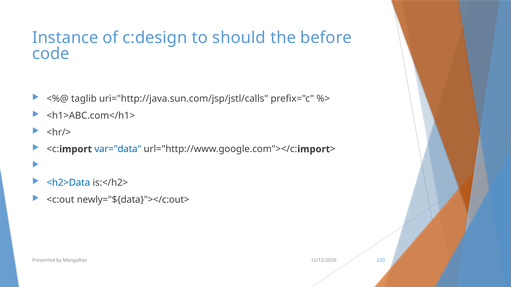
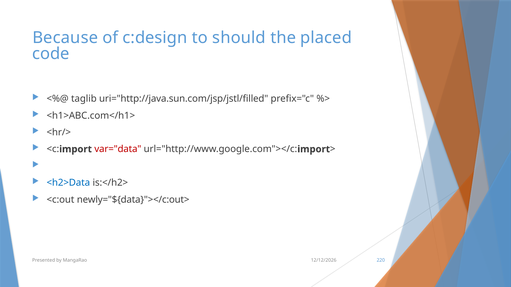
Instance: Instance -> Because
before: before -> placed
uri="http://java.sun.com/jsp/jstl/calls: uri="http://java.sun.com/jsp/jstl/calls -> uri="http://java.sun.com/jsp/jstl/filled
var="data colour: blue -> red
